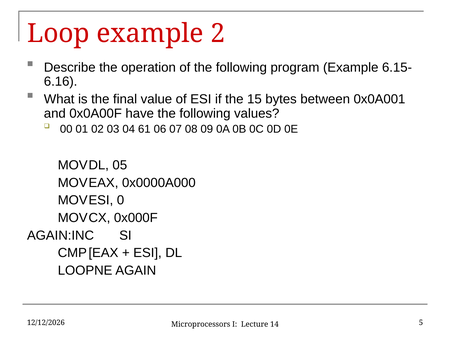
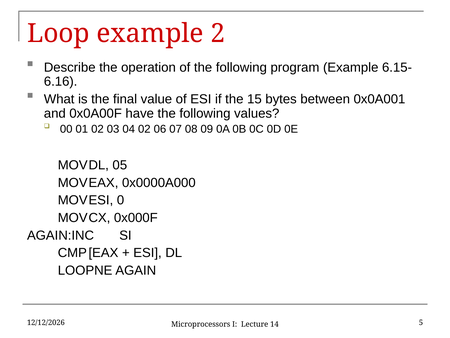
04 61: 61 -> 02
